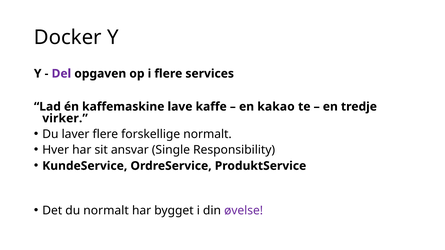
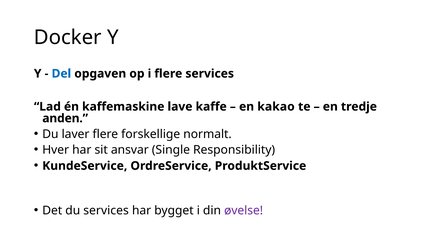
Del colour: purple -> blue
virker: virker -> anden
du normalt: normalt -> services
